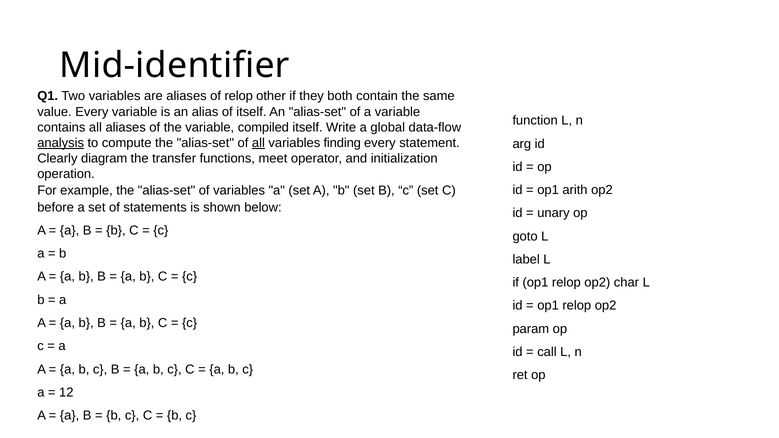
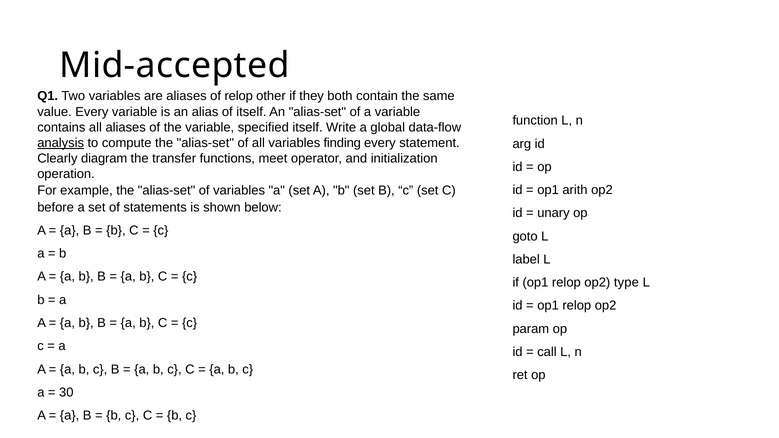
Mid-identifier: Mid-identifier -> Mid-accepted
compiled: compiled -> specified
all at (258, 143) underline: present -> none
char: char -> type
12: 12 -> 30
